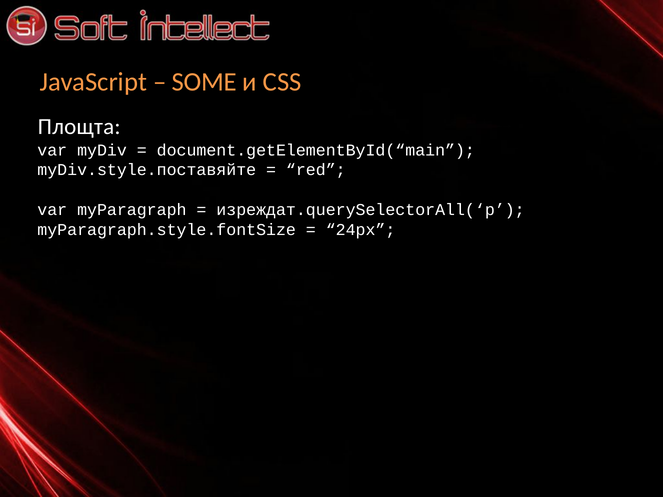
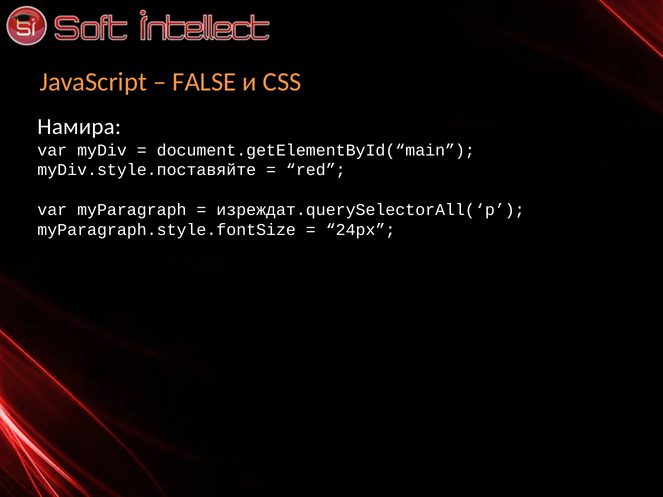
SOME: SOME -> FALSE
Площта: Площта -> Намира
